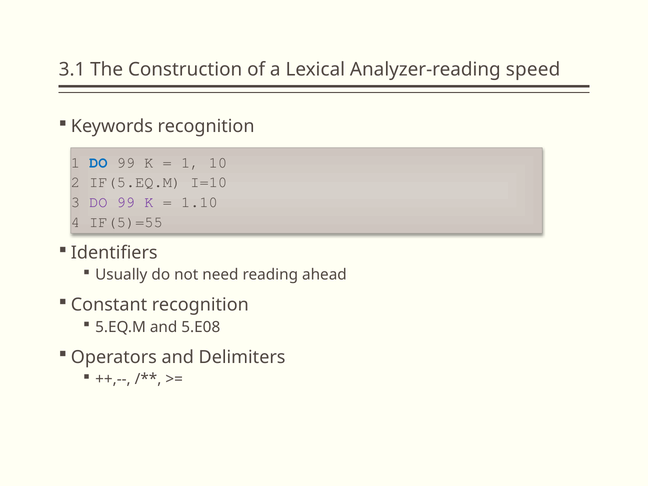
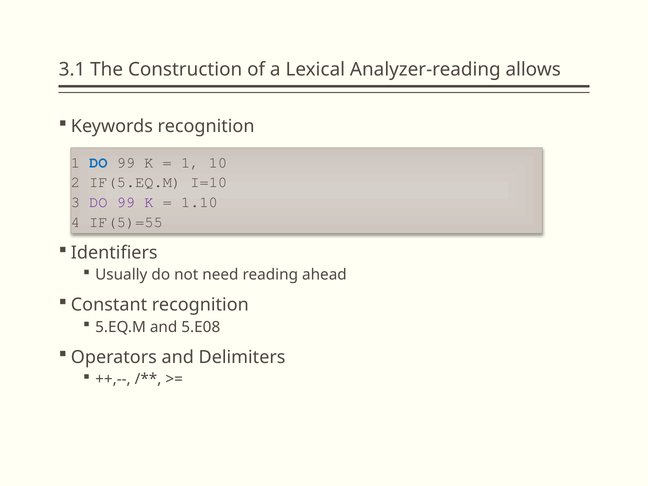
speed: speed -> allows
